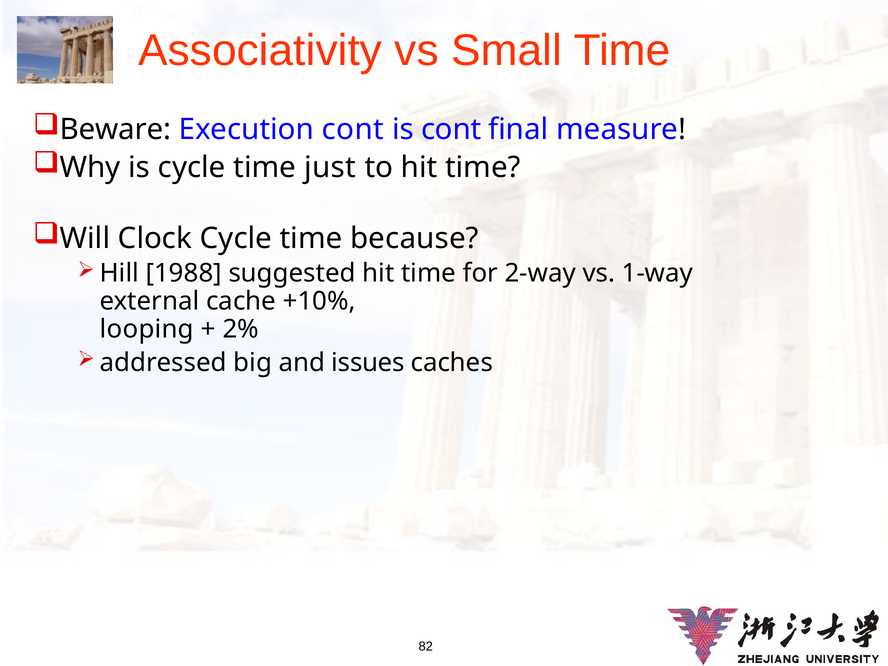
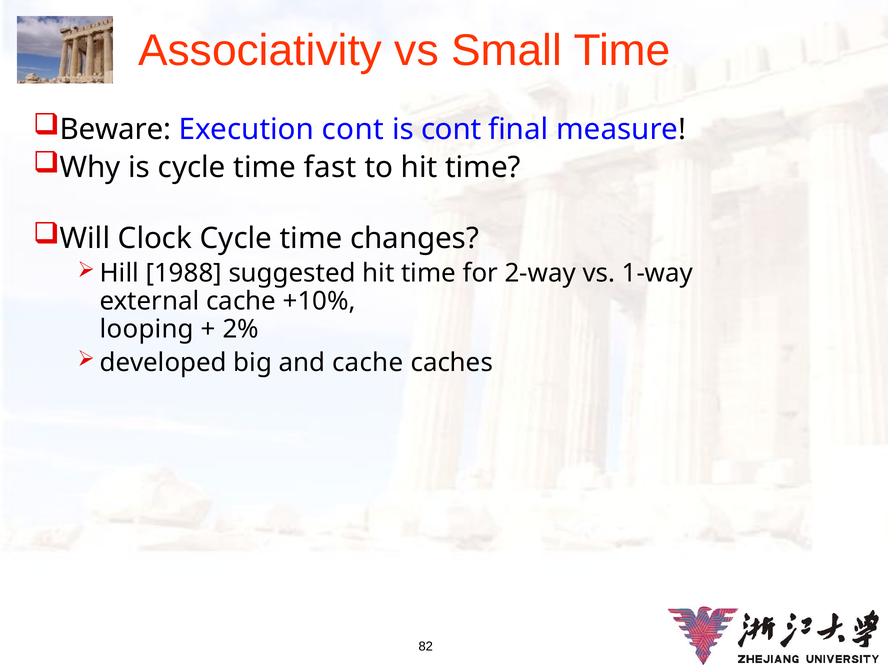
just: just -> fast
because: because -> changes
addressed: addressed -> developed
and issues: issues -> cache
